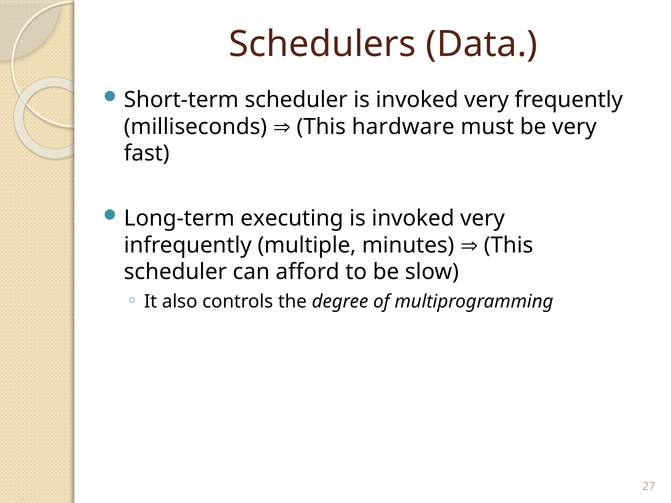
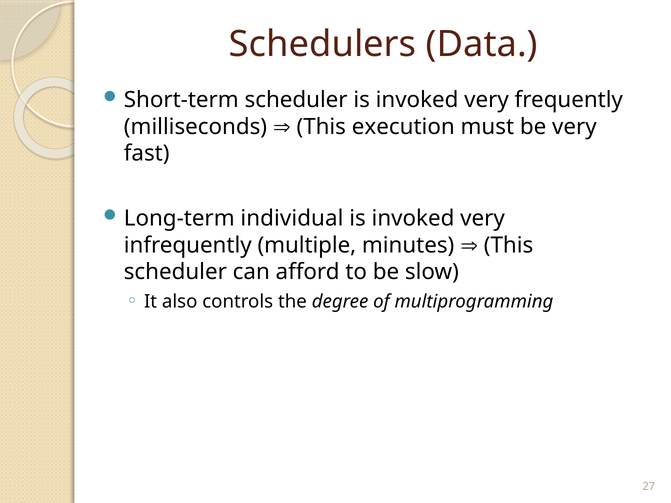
hardware: hardware -> execution
executing: executing -> individual
